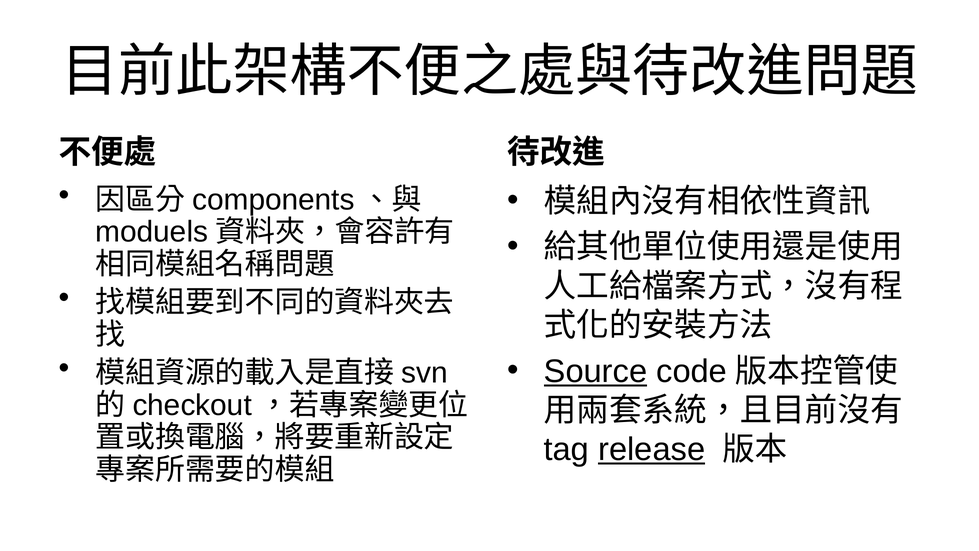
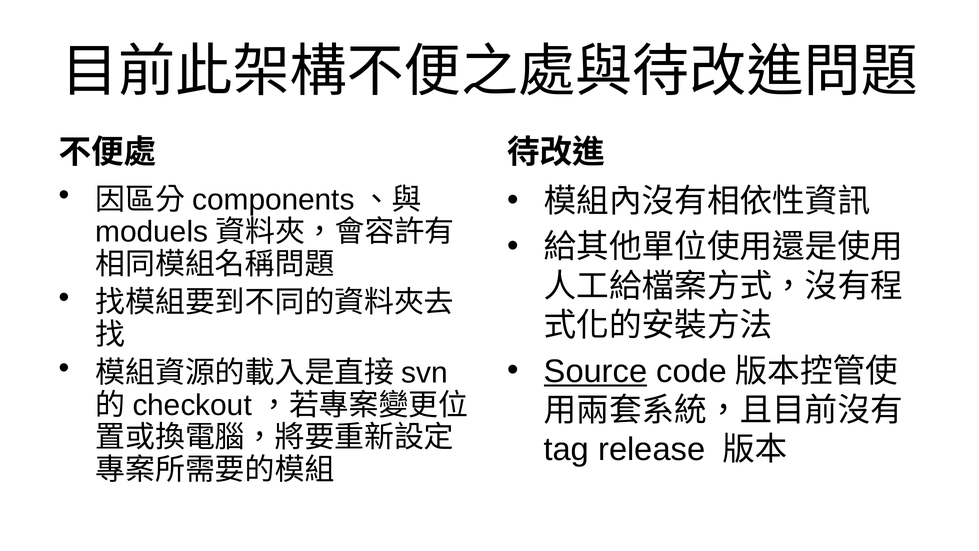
release underline: present -> none
